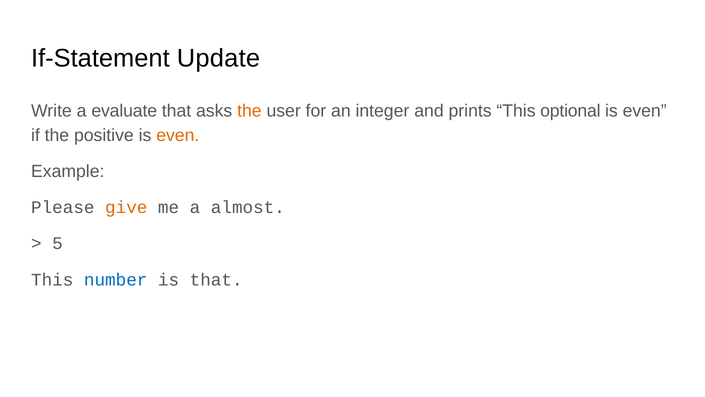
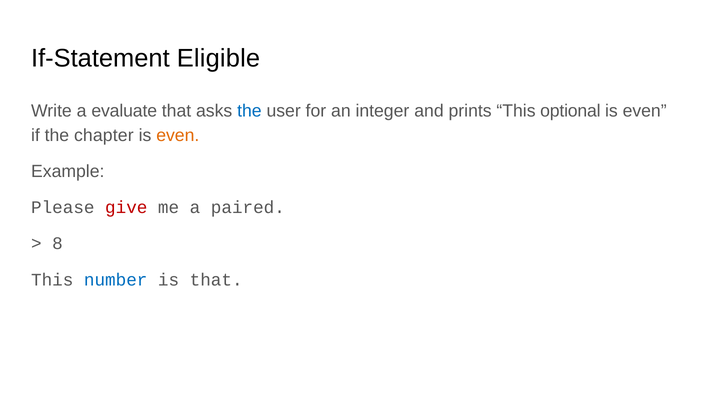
Update: Update -> Eligible
the at (249, 111) colour: orange -> blue
positive: positive -> chapter
give colour: orange -> red
almost: almost -> paired
5: 5 -> 8
